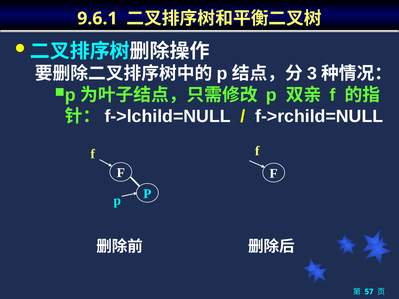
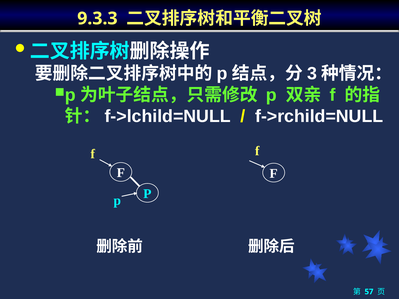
9.6.1: 9.6.1 -> 9.3.3
